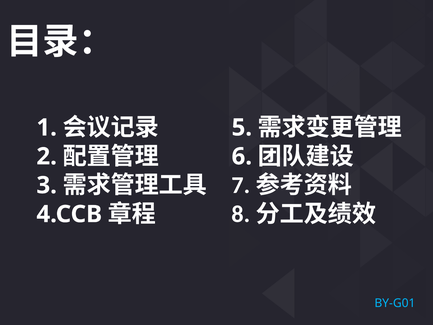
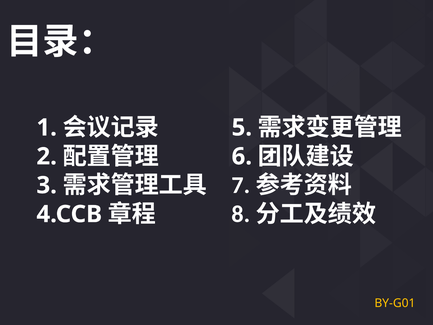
BY-G01 colour: light blue -> yellow
